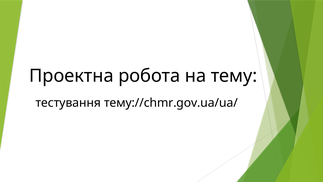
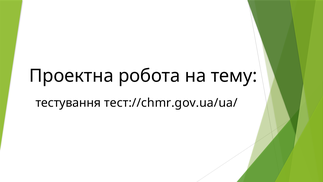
тему://chmr.gov.ua/ua/: тему://chmr.gov.ua/ua/ -> тест://chmr.gov.ua/ua/
